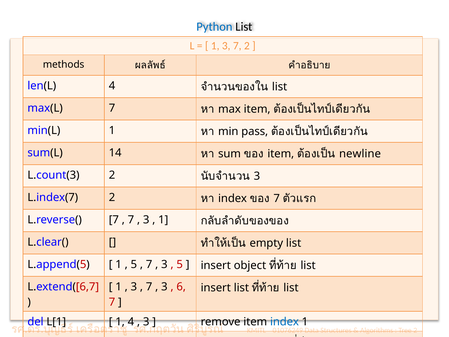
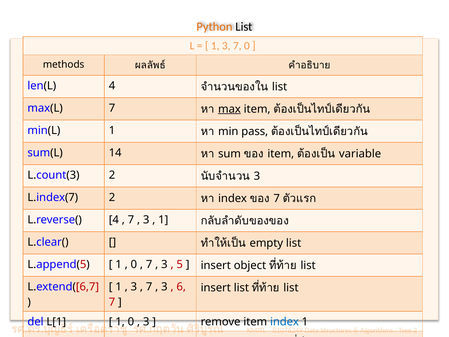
Python colour: blue -> orange
7 2: 2 -> 0
max underline: none -> present
newline: newline -> variable
L.reverse( 7: 7 -> 4
5 at (134, 264): 5 -> 0
1 4: 4 -> 0
